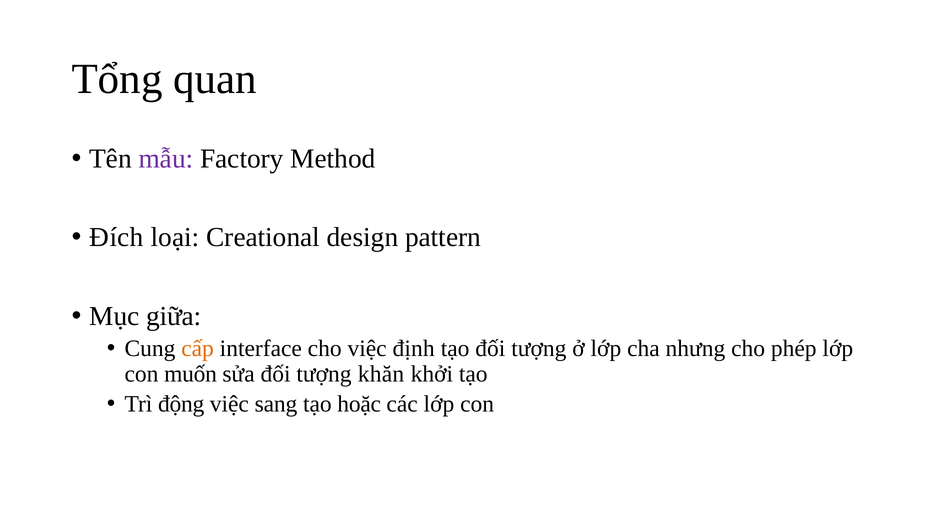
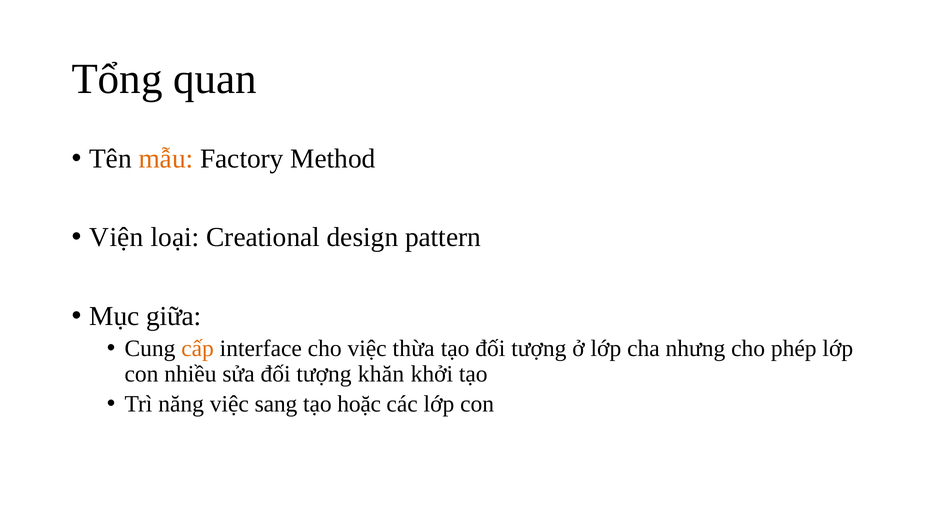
mẫu colour: purple -> orange
Đích: Đích -> Viện
định: định -> thừa
muốn: muốn -> nhiều
động: động -> năng
